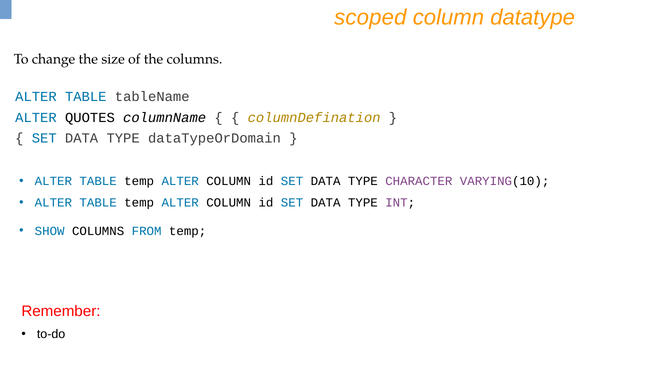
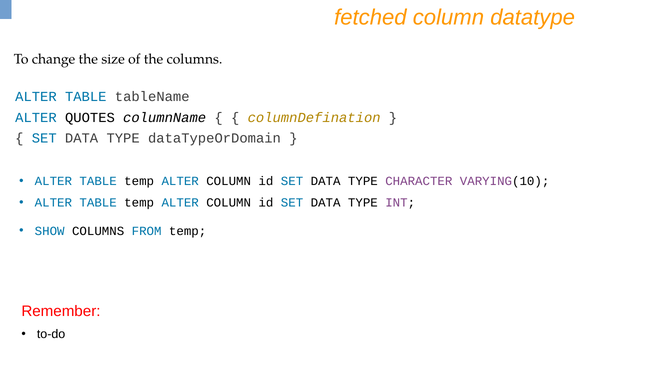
scoped: scoped -> fetched
